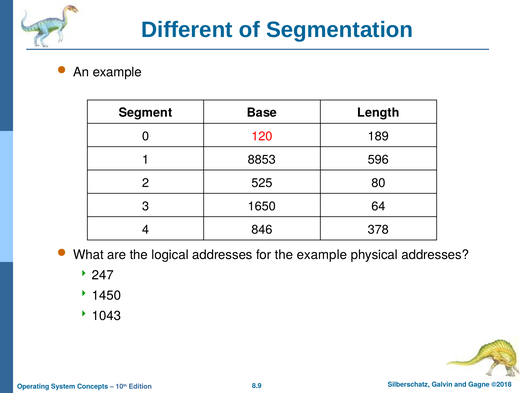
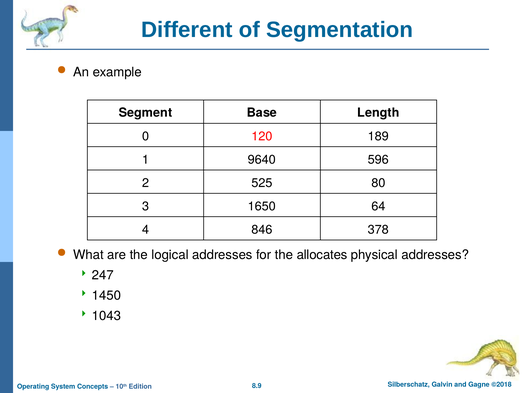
8853: 8853 -> 9640
the example: example -> allocates
